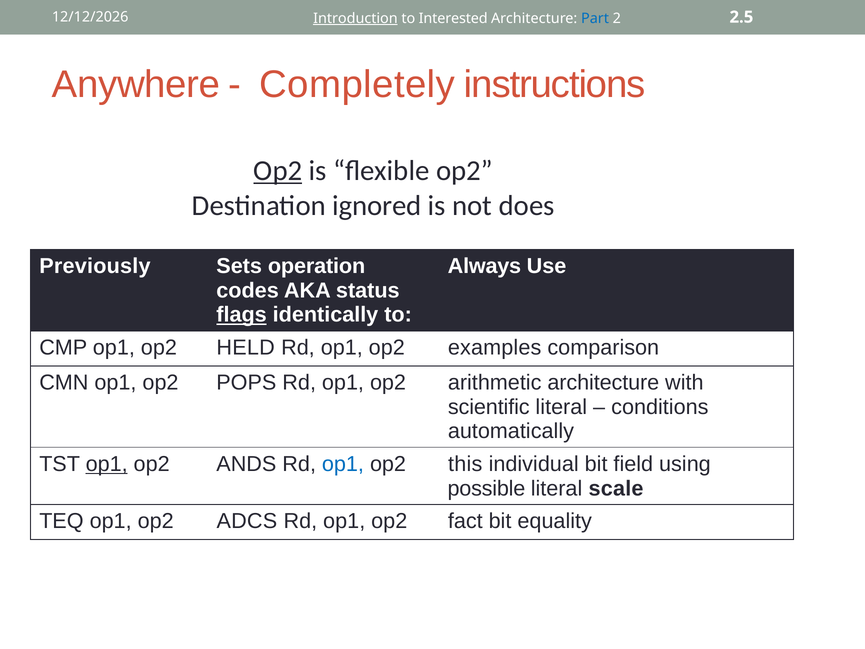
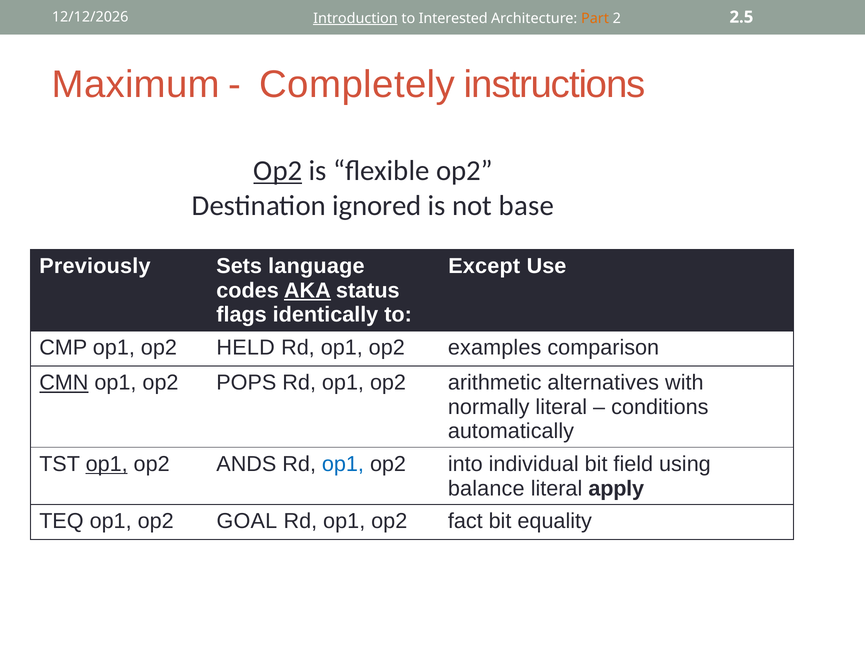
Part colour: blue -> orange
Anywhere: Anywhere -> Maximum
does: does -> base
operation: operation -> language
Always: Always -> Except
AKA underline: none -> present
flags underline: present -> none
CMN underline: none -> present
arithmetic architecture: architecture -> alternatives
scientific: scientific -> normally
this: this -> into
possible: possible -> balance
scale: scale -> apply
ADCS: ADCS -> GOAL
